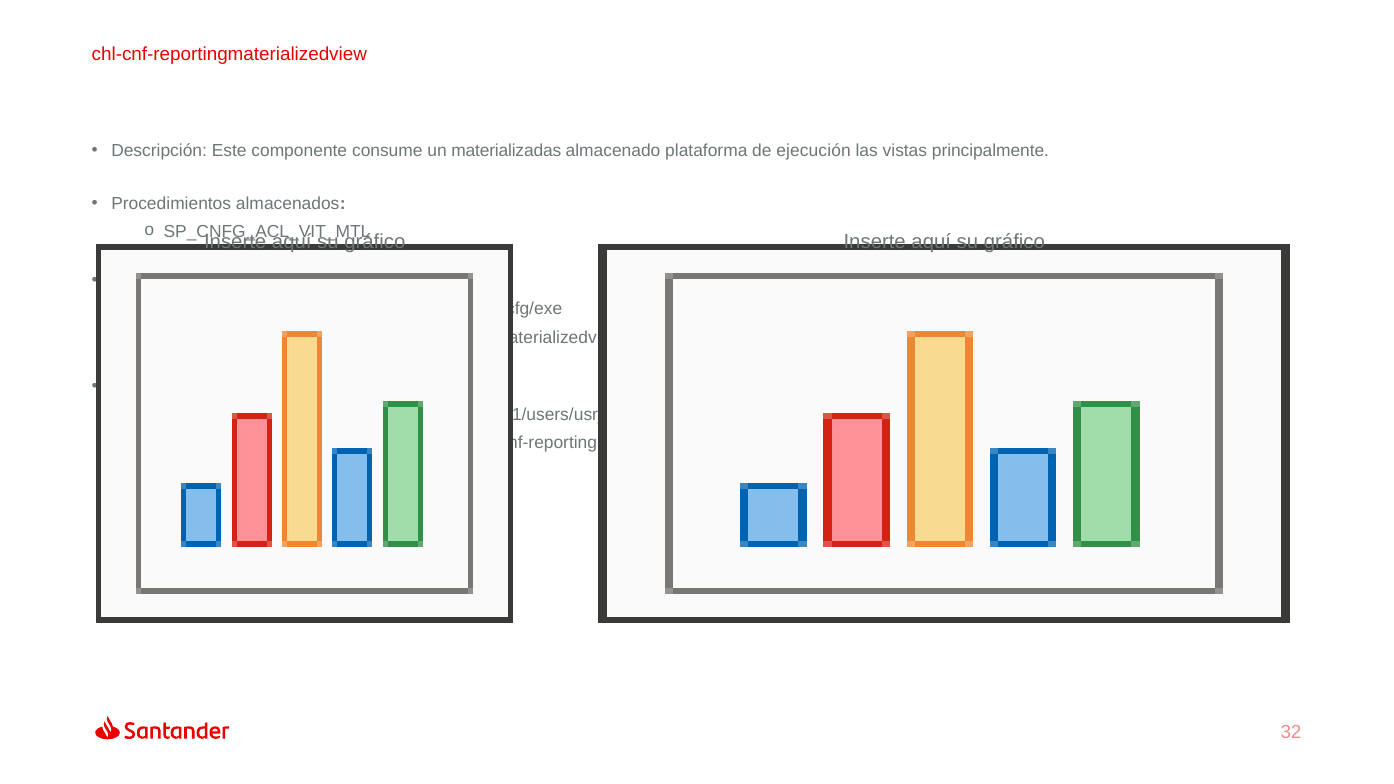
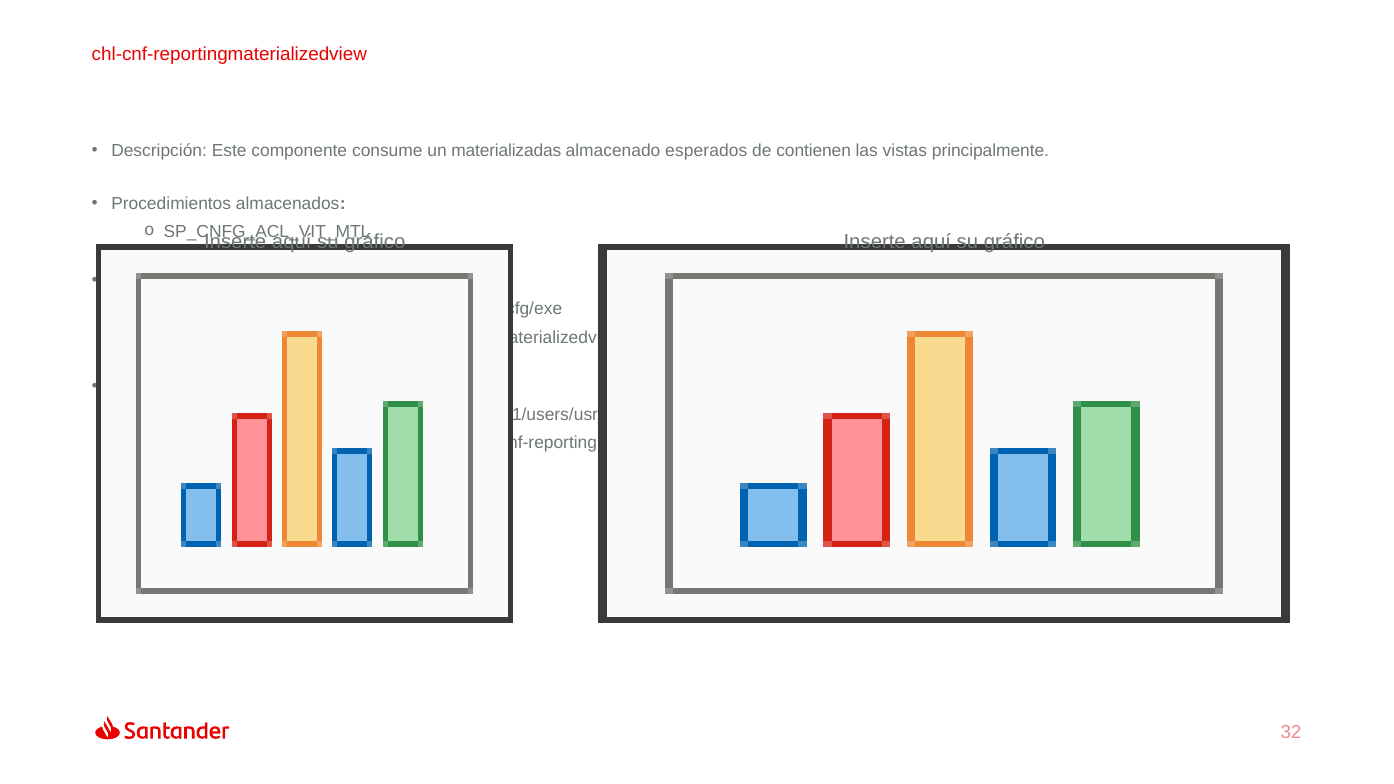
plataforma: plataforma -> esperados
ejecución: ejecución -> contienen
